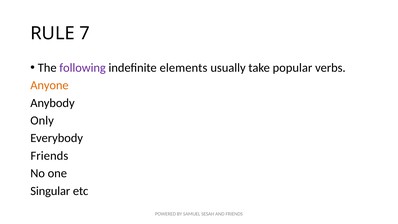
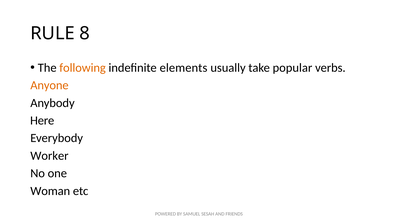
7: 7 -> 8
following colour: purple -> orange
Only: Only -> Here
Friends at (49, 156): Friends -> Worker
Singular: Singular -> Woman
